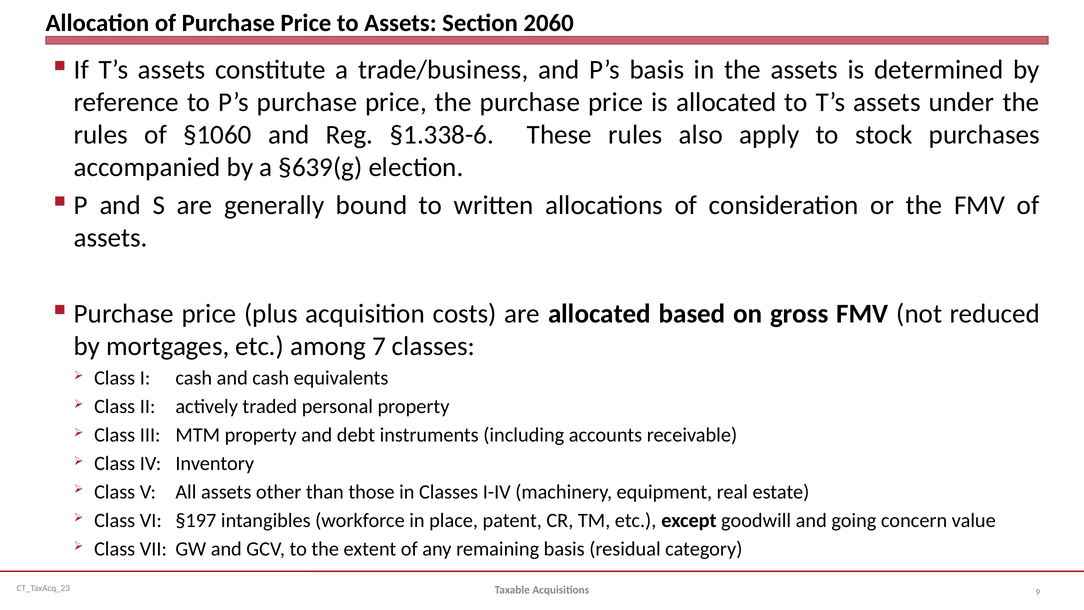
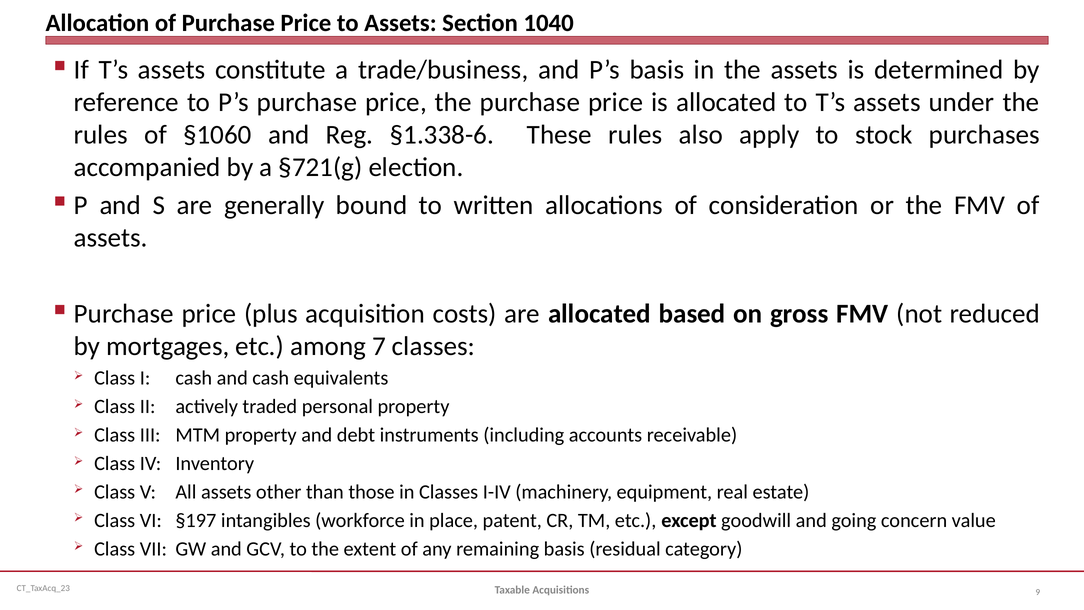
2060: 2060 -> 1040
§639(g: §639(g -> §721(g
